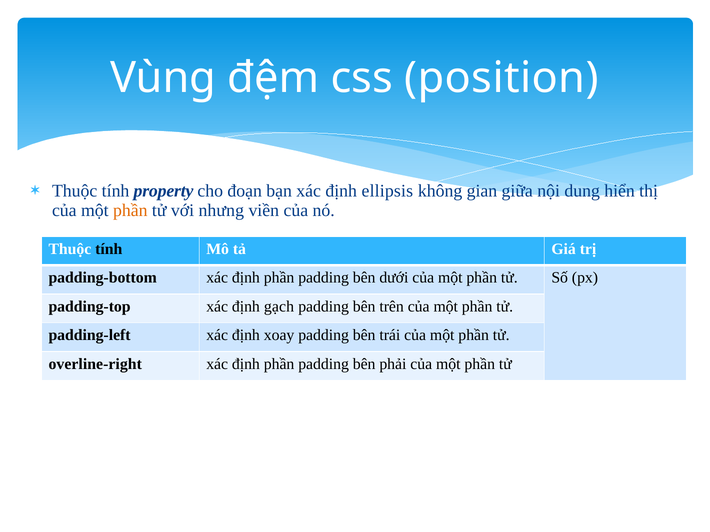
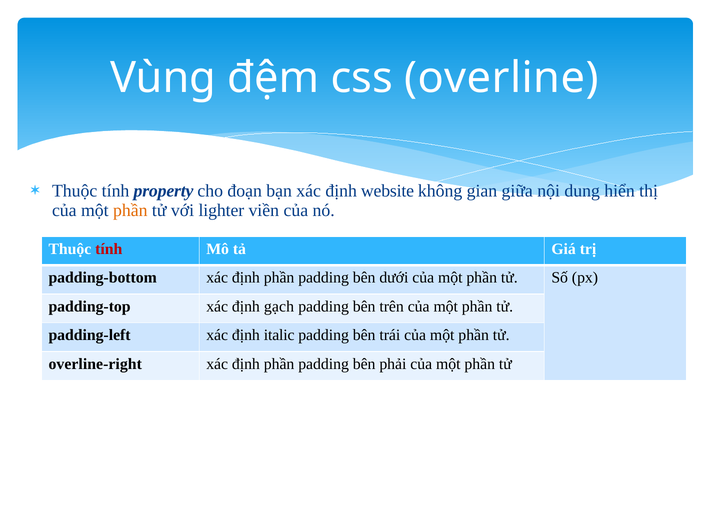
position: position -> overline
ellipsis: ellipsis -> website
nhưng: nhưng -> lighter
tính at (109, 249) colour: black -> red
xoay: xoay -> italic
